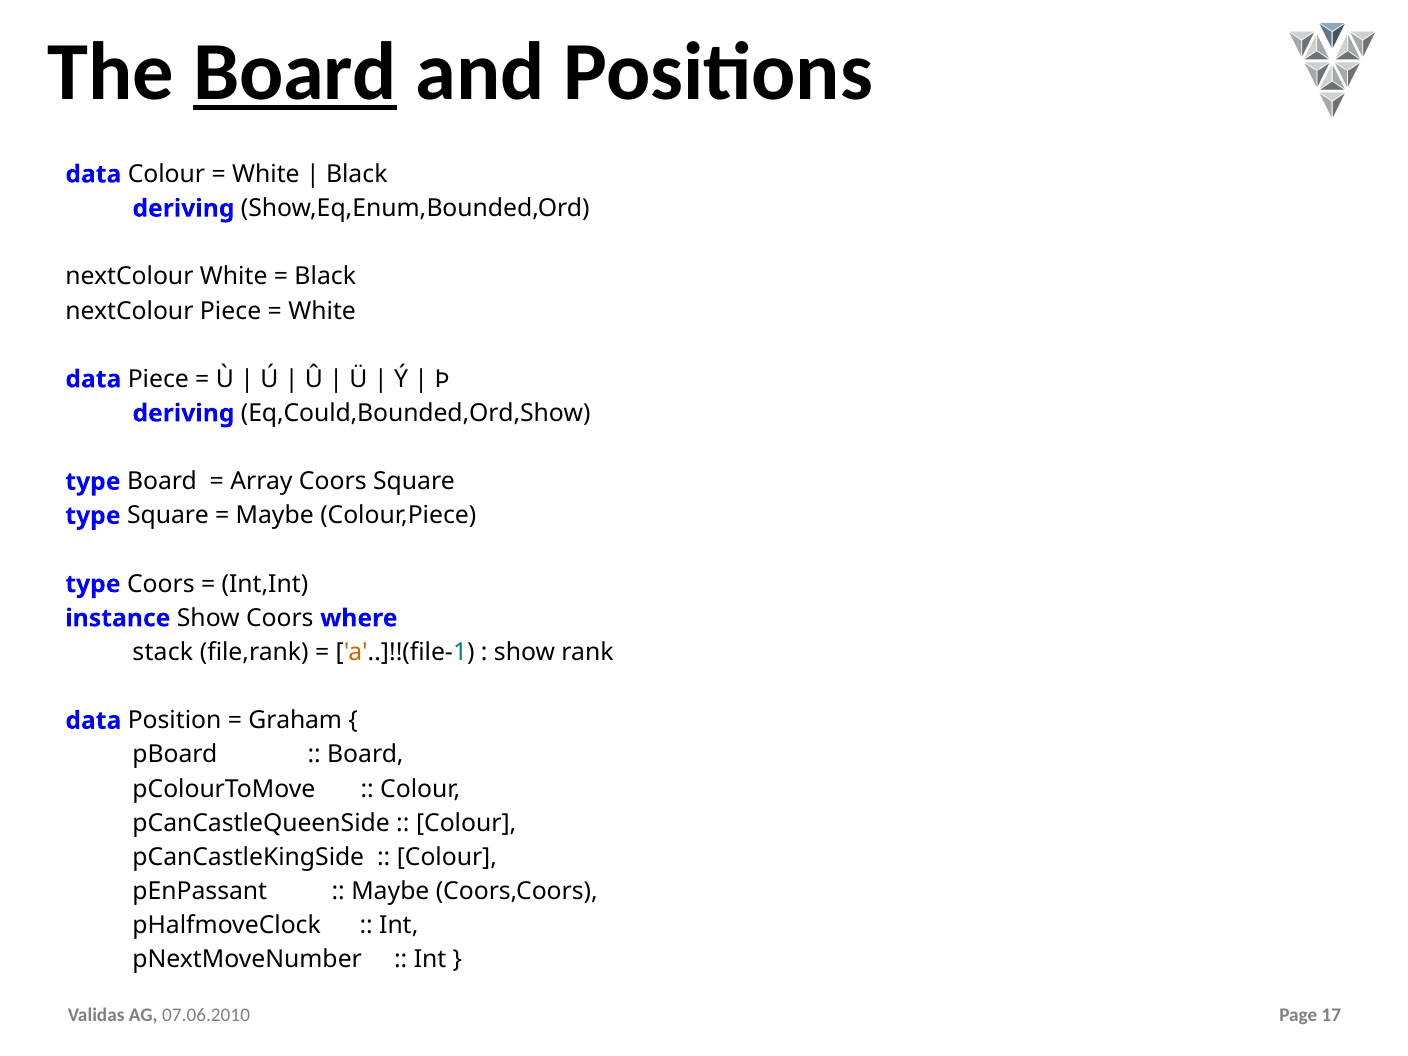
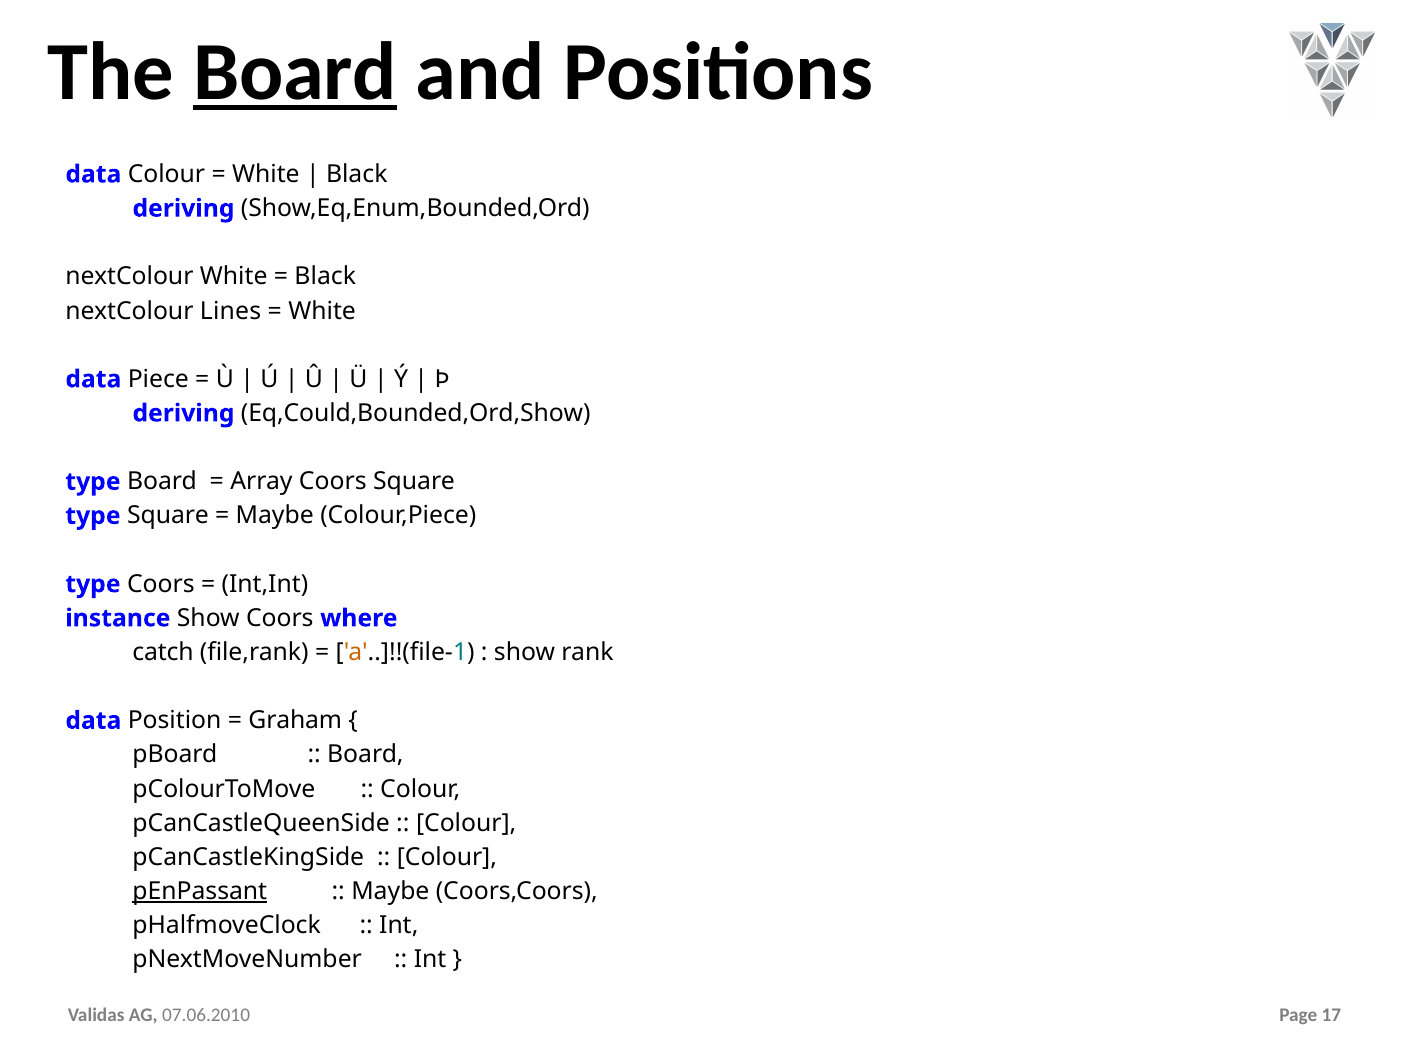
nextColour Piece: Piece -> Lines
stack: stack -> catch
pEnPassant underline: none -> present
